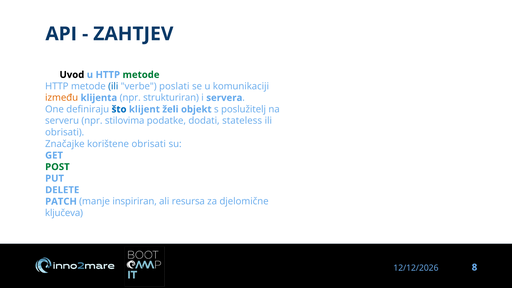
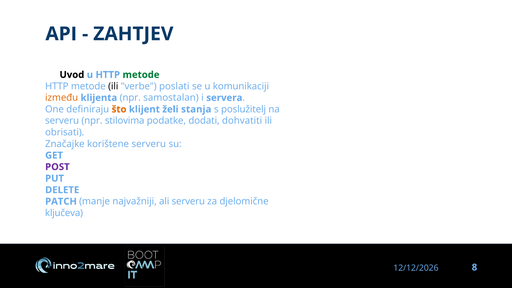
ili at (113, 86) colour: blue -> black
strukturiran: strukturiran -> samostalan
što colour: blue -> orange
objekt: objekt -> stanja
stateless: stateless -> dohvatiti
korištene obrisati: obrisati -> serveru
POST colour: green -> purple
inspiriran: inspiriran -> najvažniji
ali resursa: resursa -> serveru
